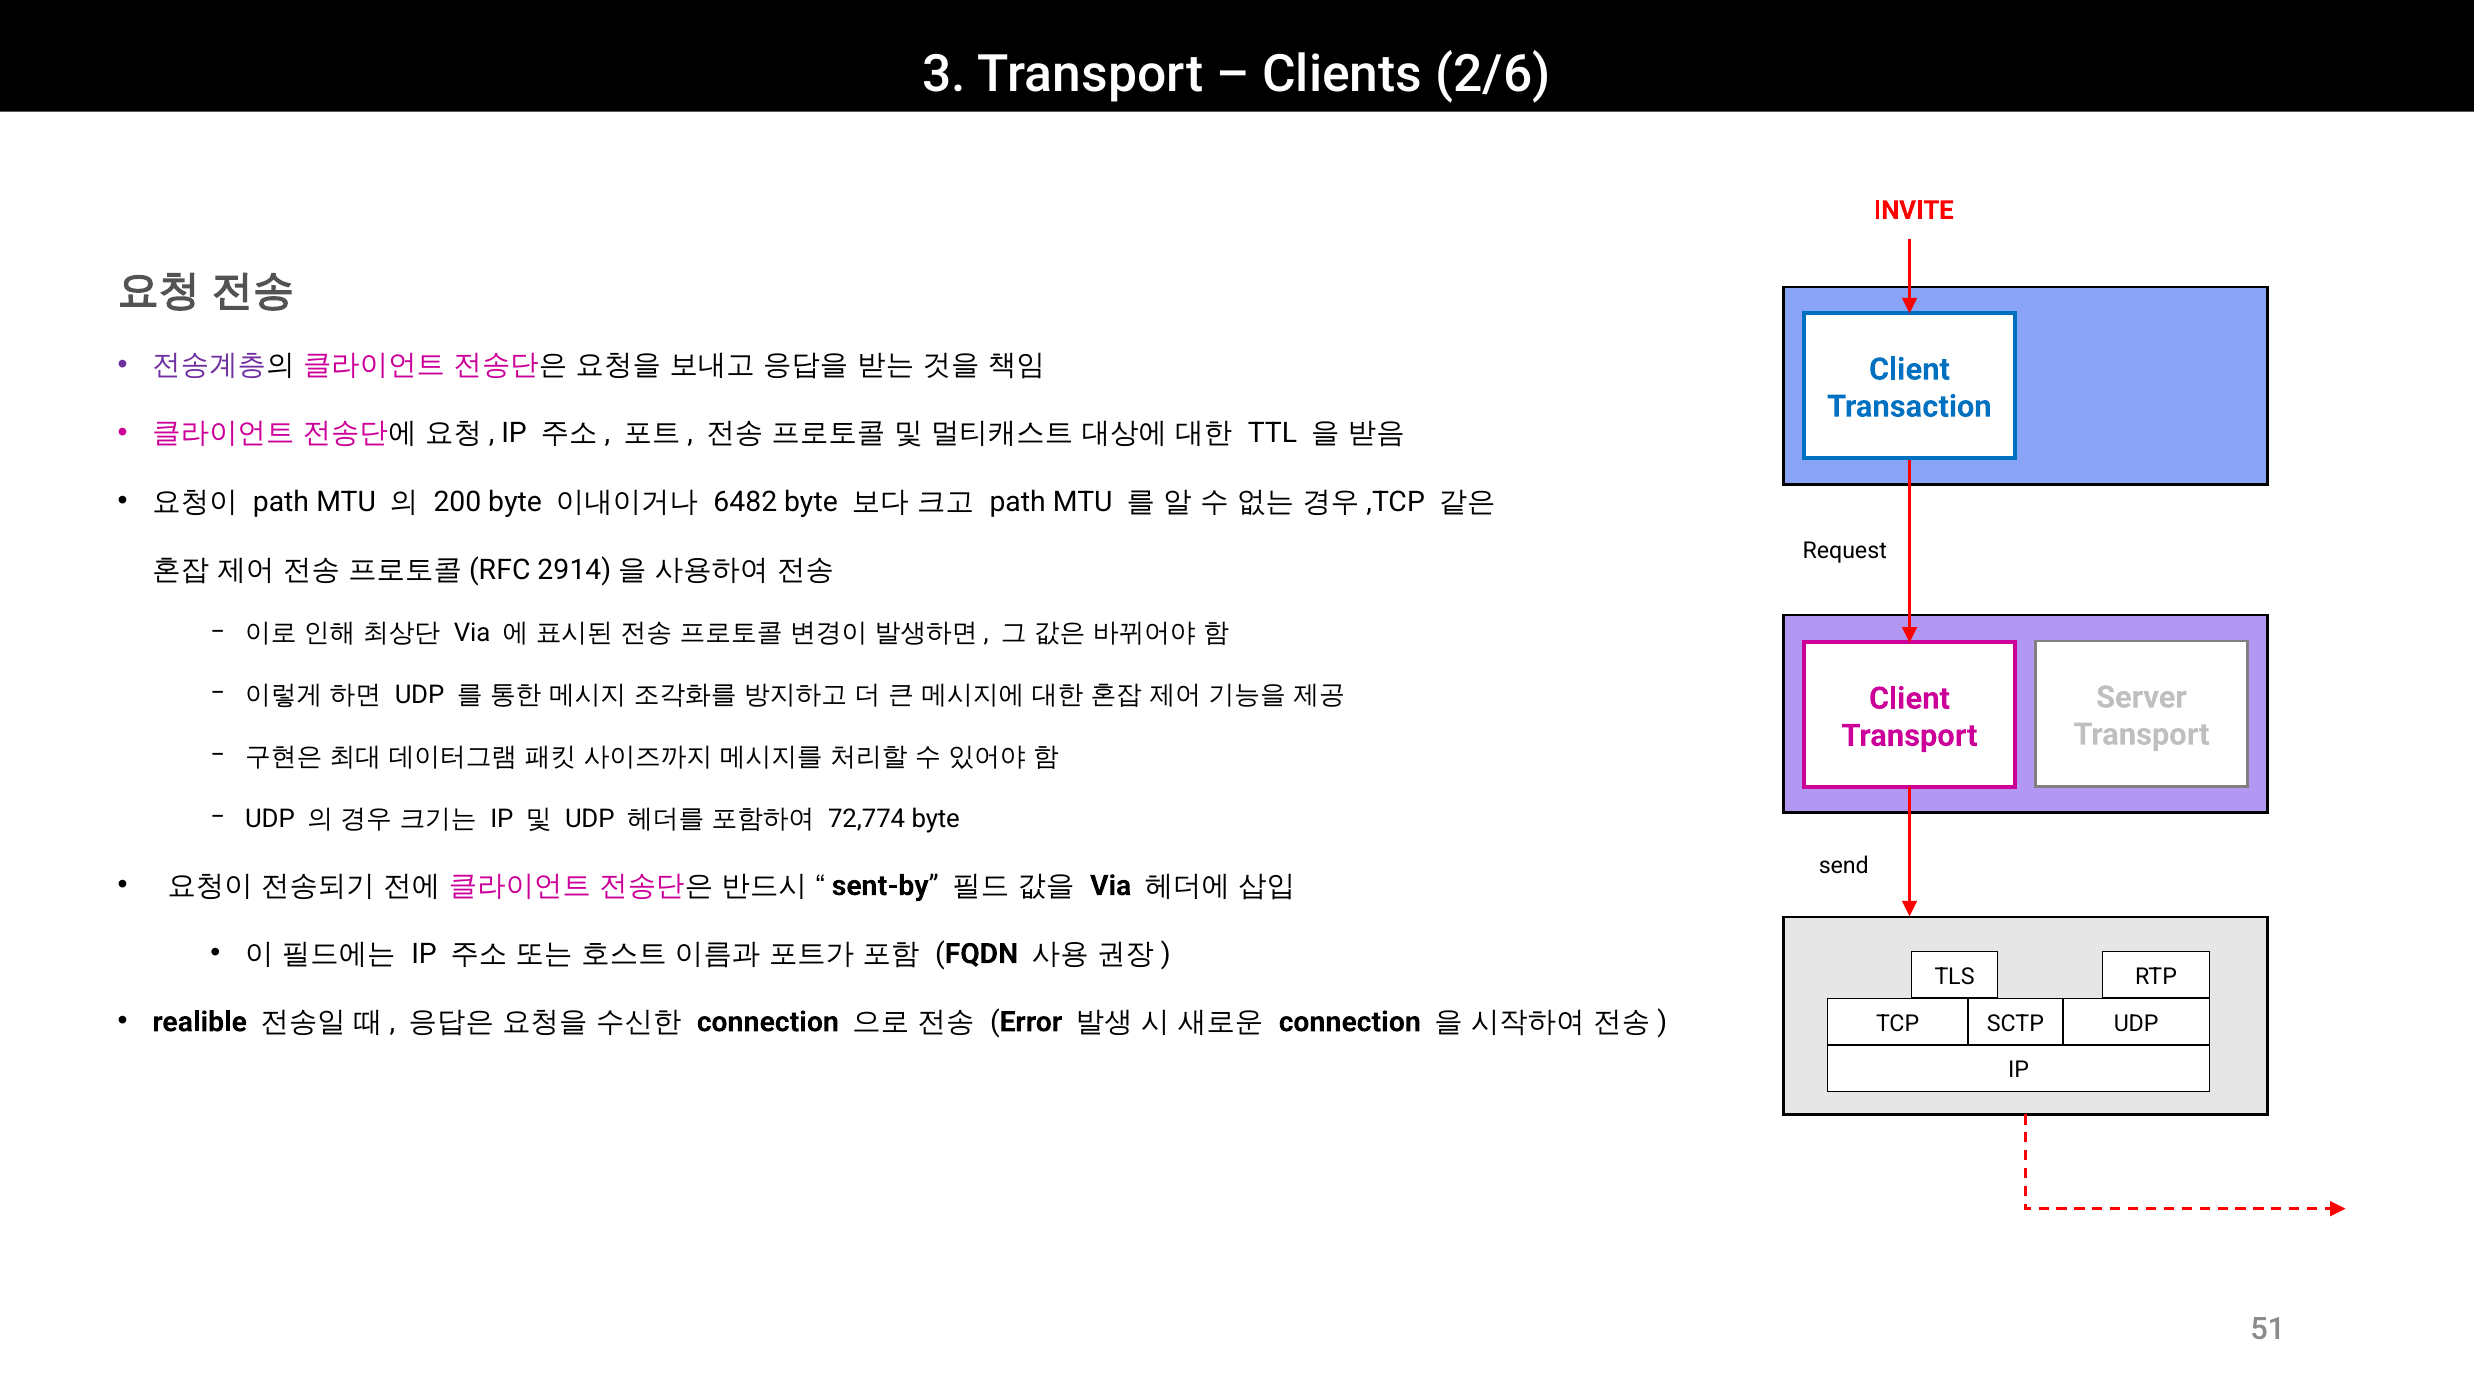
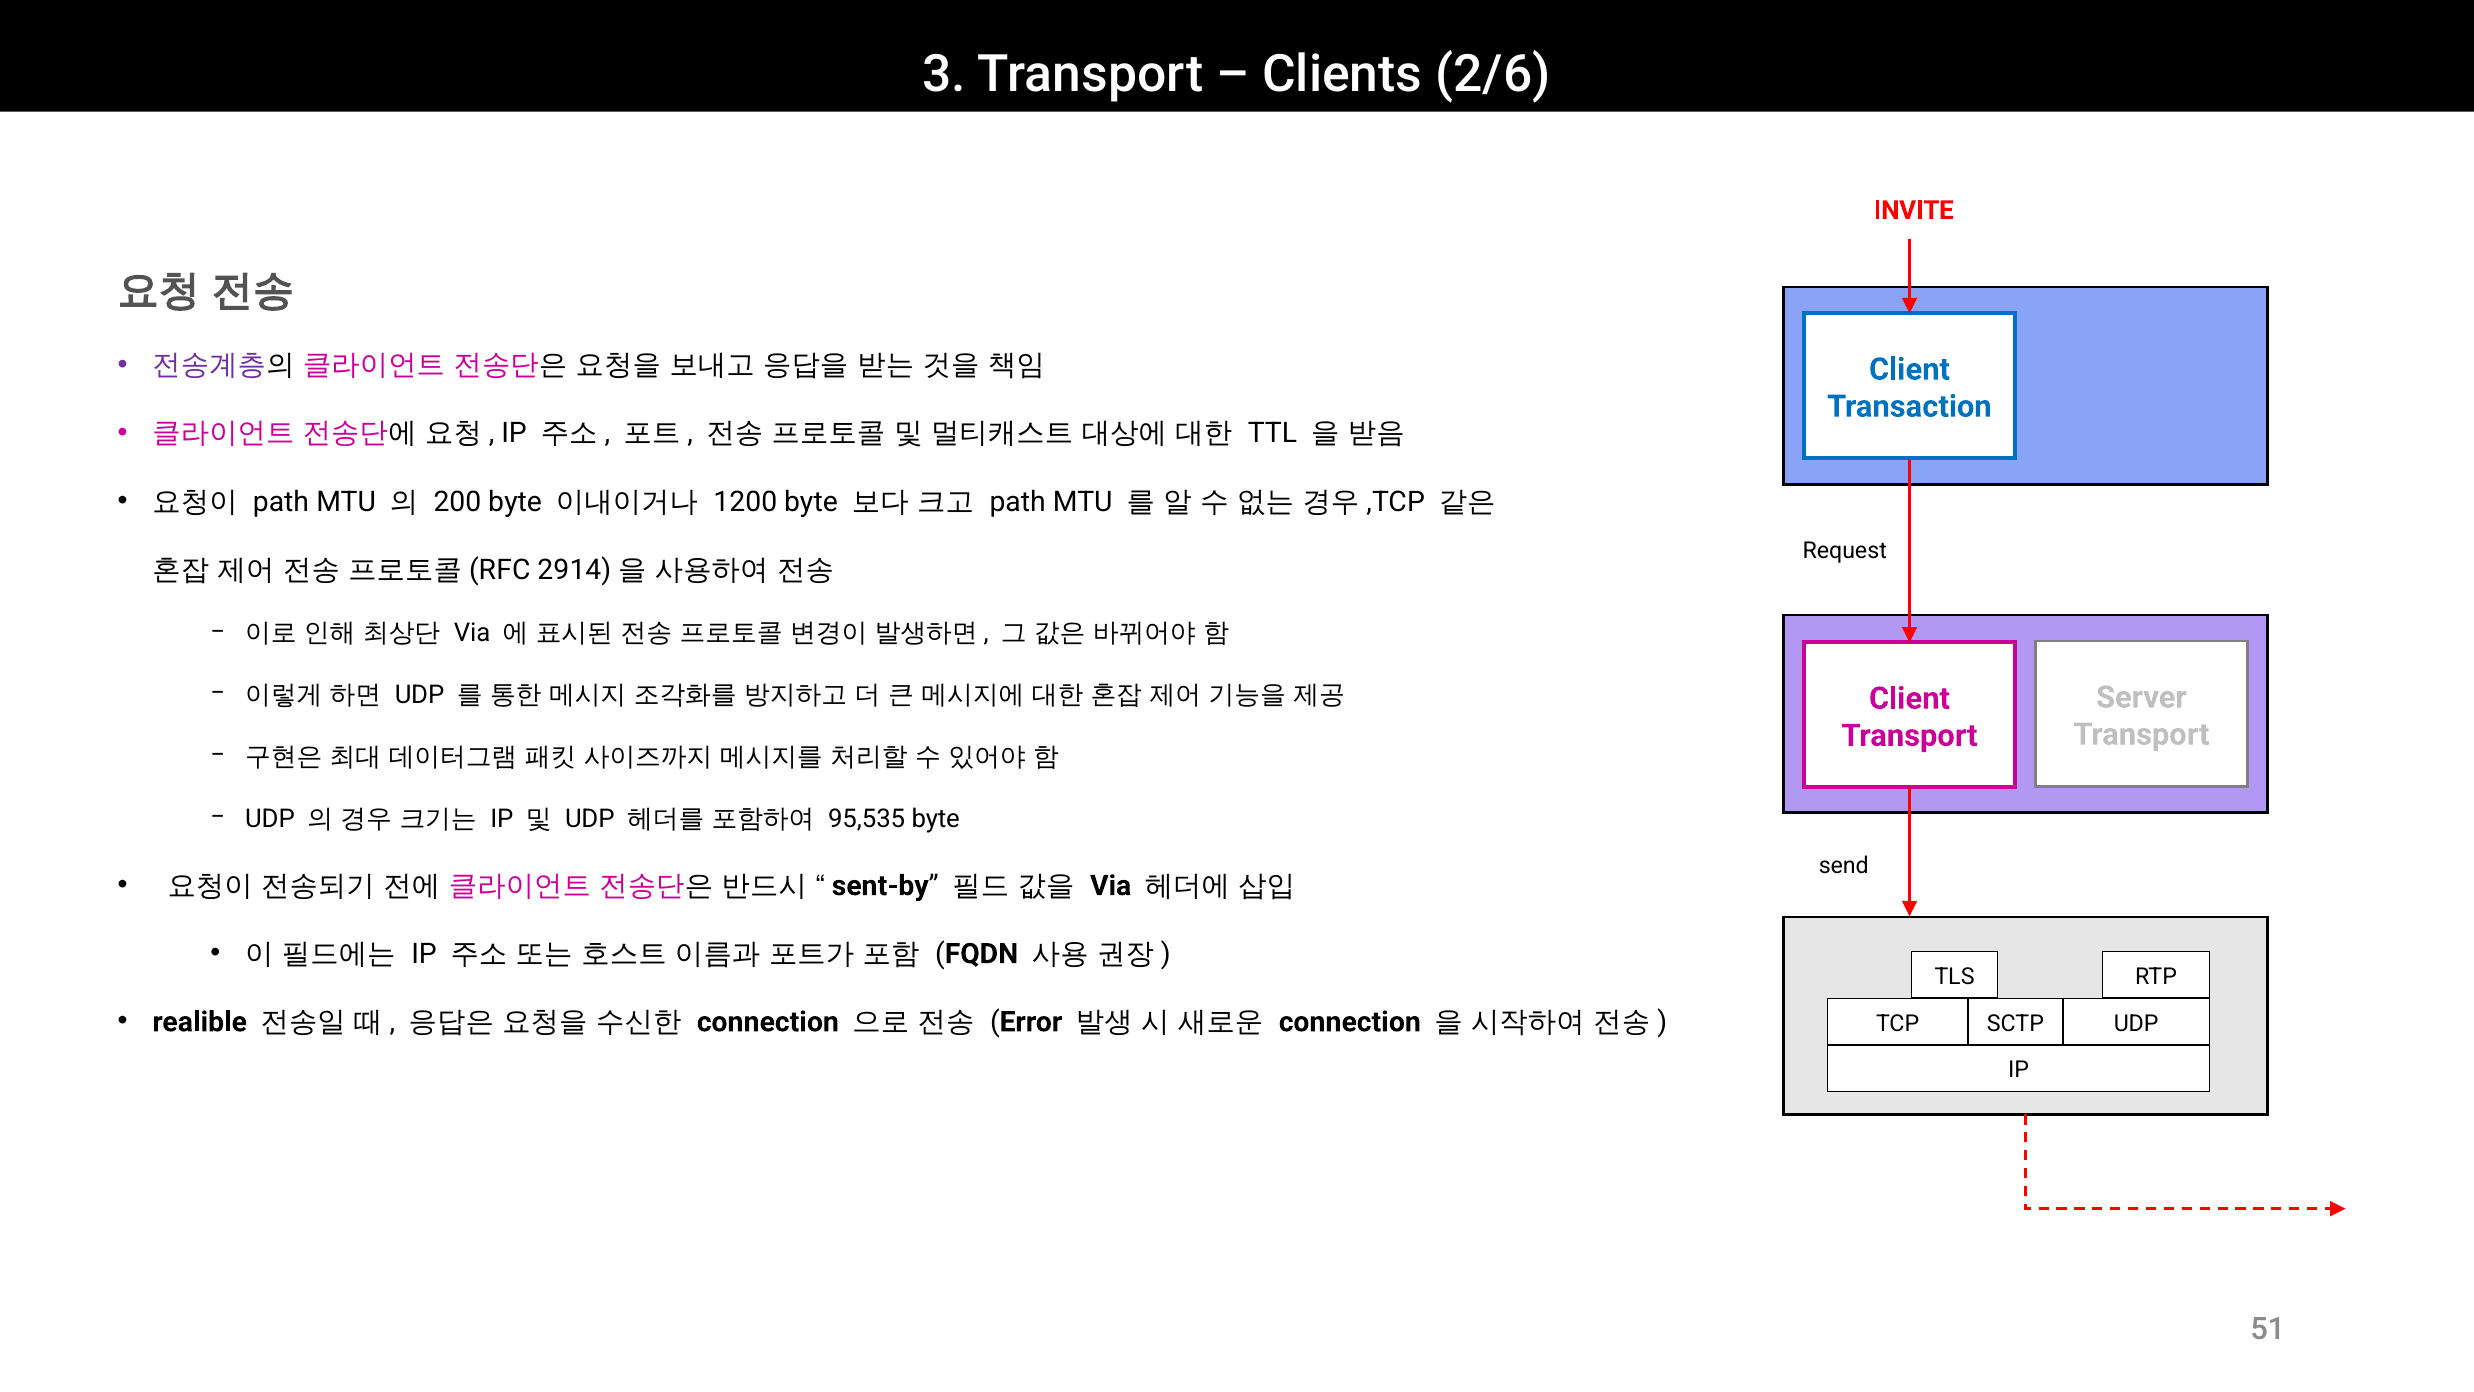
6482: 6482 -> 1200
72,774: 72,774 -> 95,535
